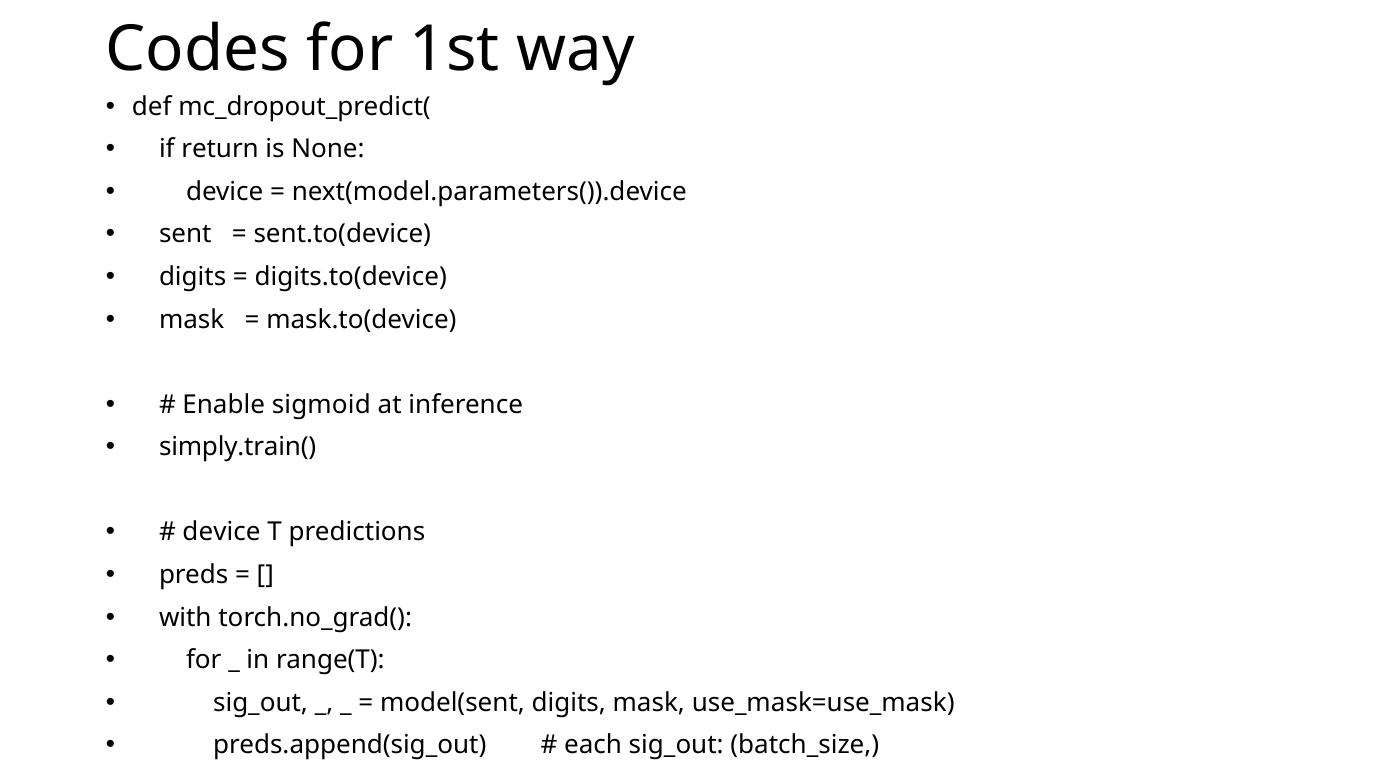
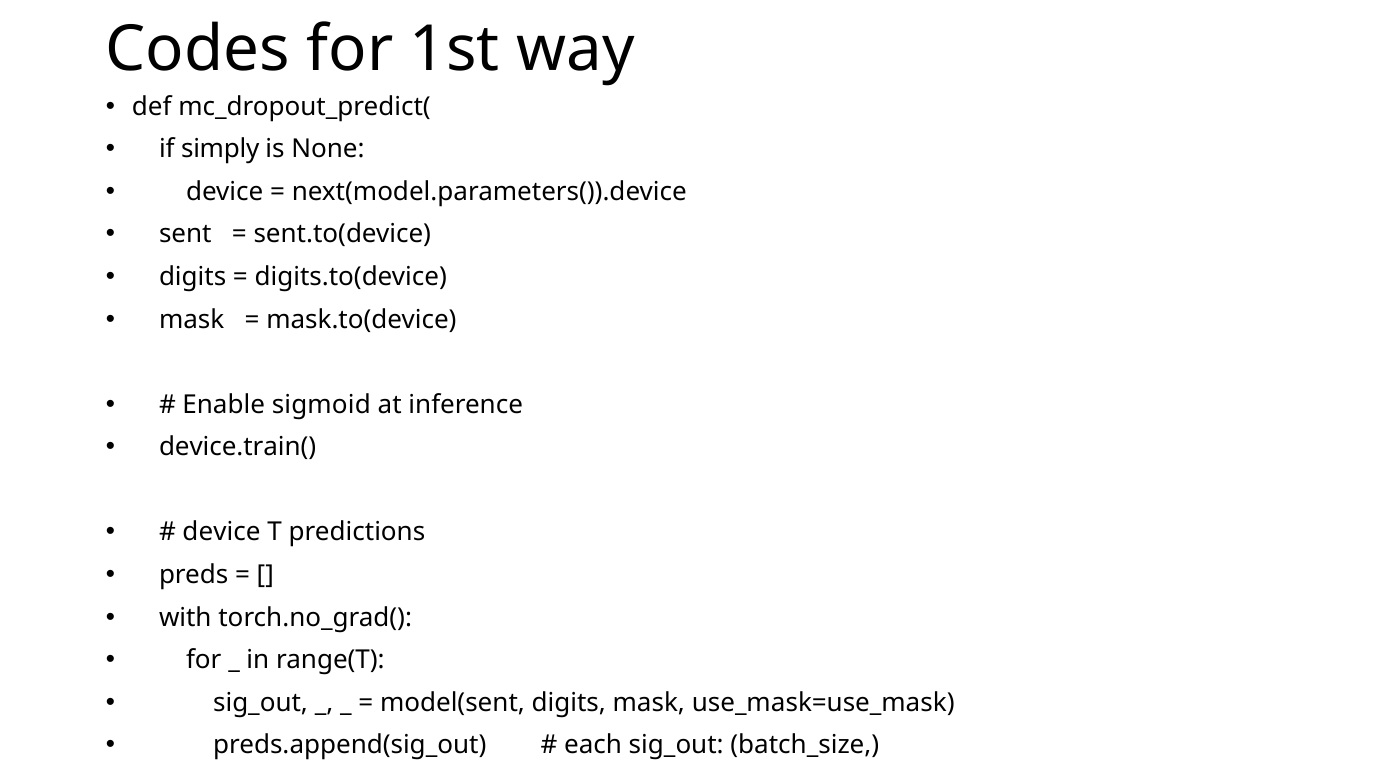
if return: return -> simply
simply.train(: simply.train( -> device.train(
